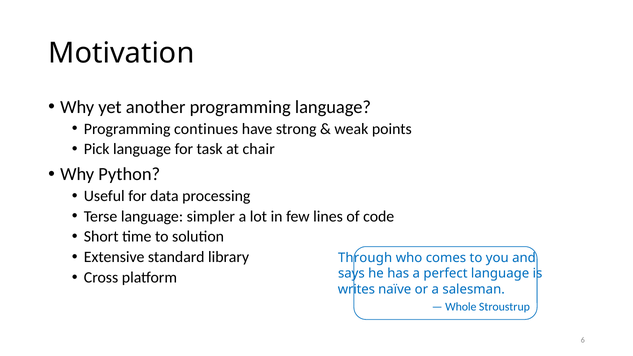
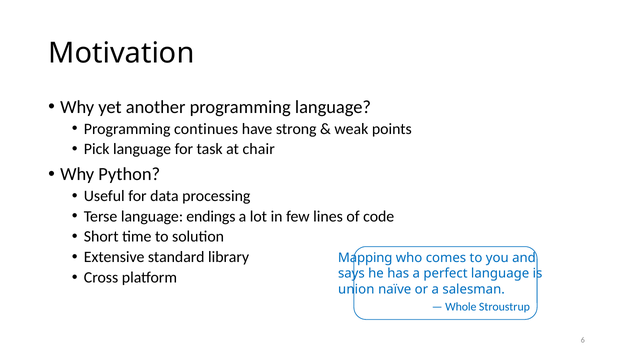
simpler: simpler -> endings
Through: Through -> Mapping
writes: writes -> union
